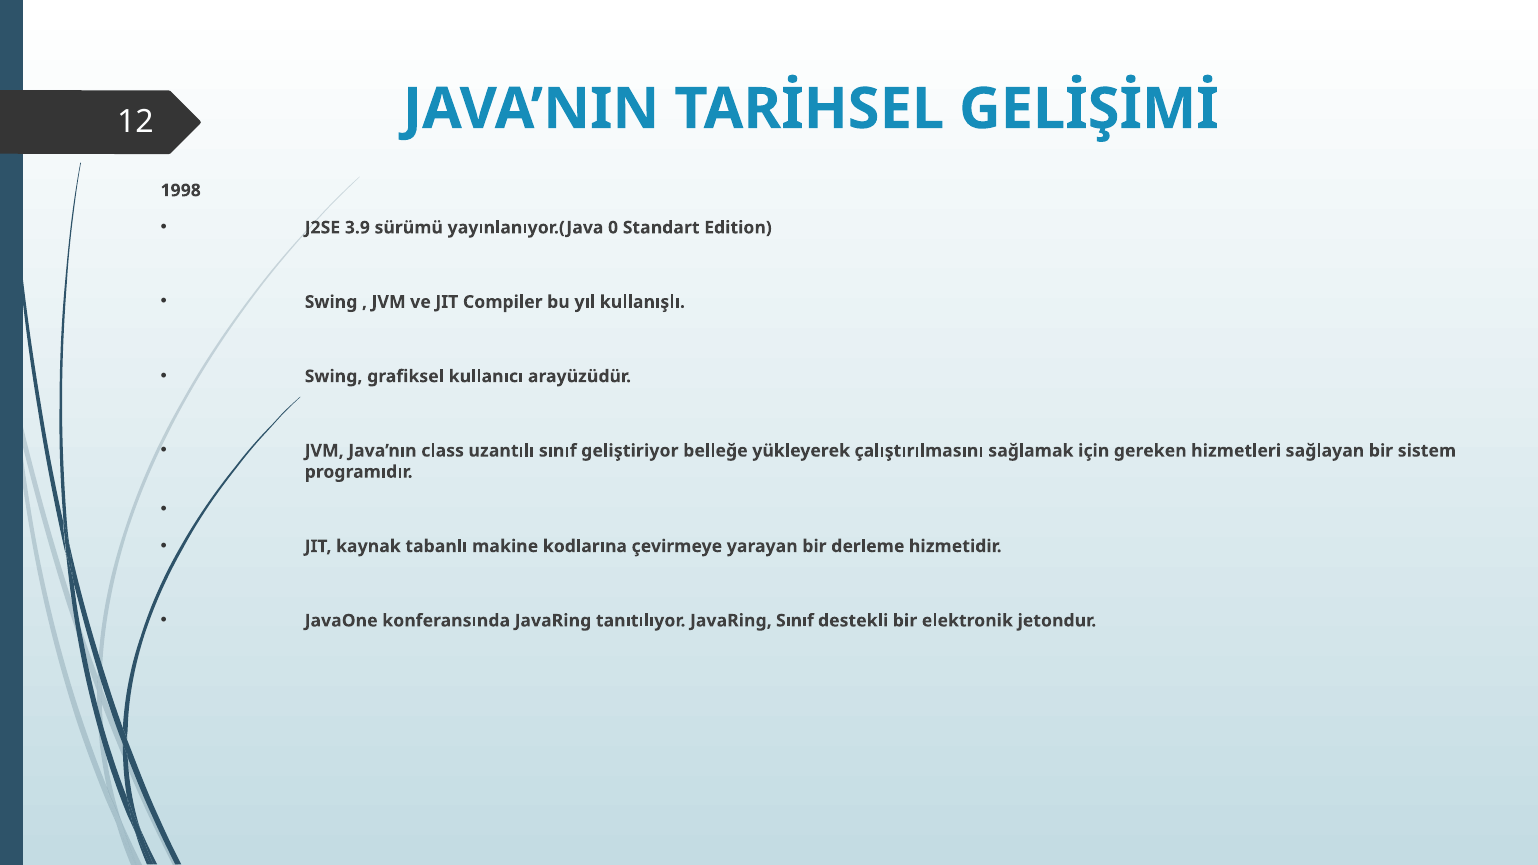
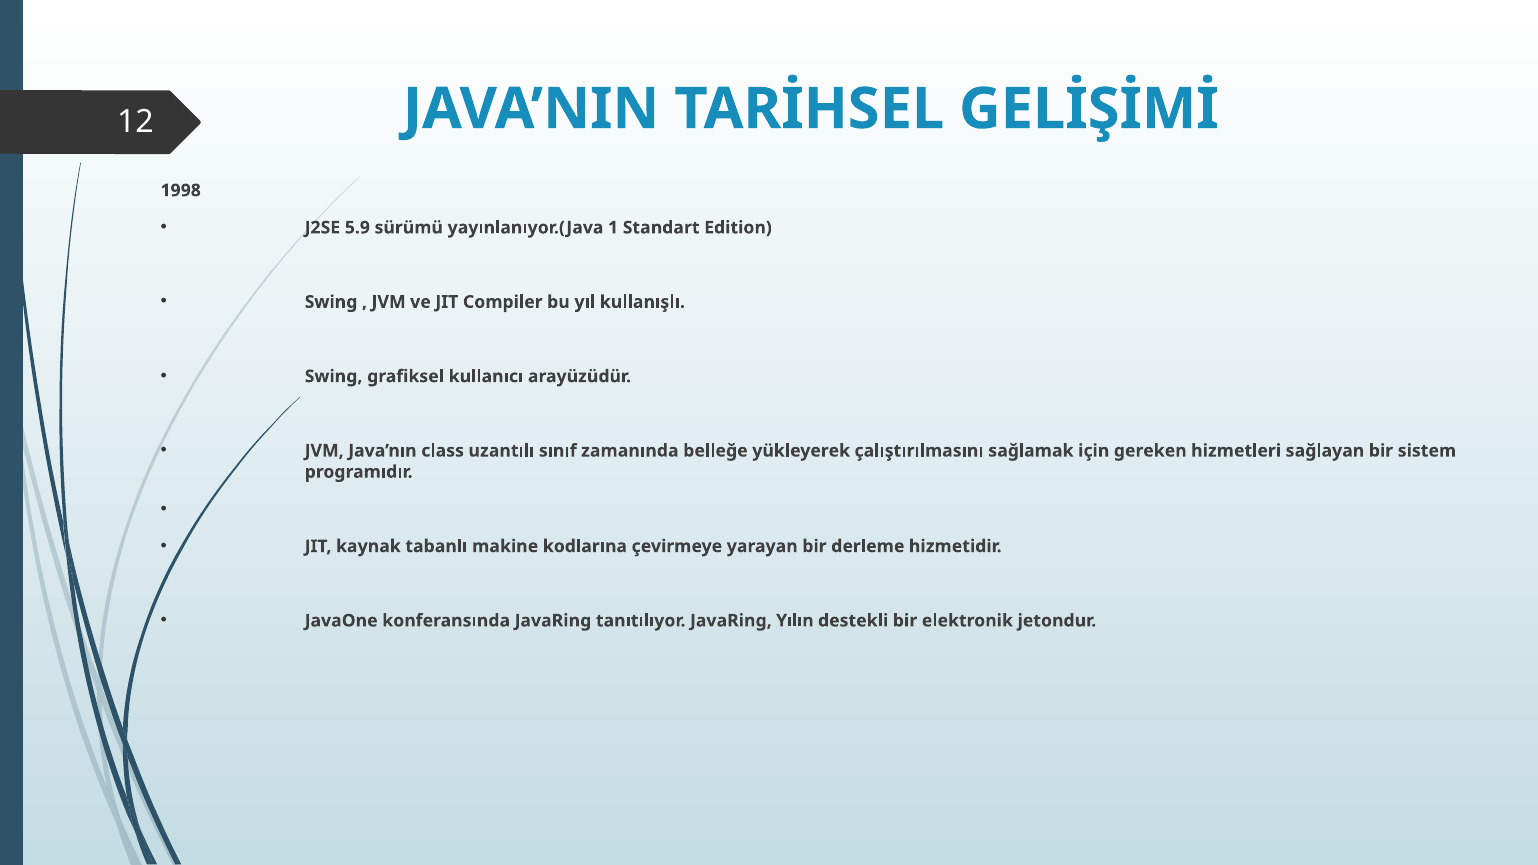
3.9: 3.9 -> 5.9
0: 0 -> 1
geliştiriyor: geliştiriyor -> zamanında
JavaRing Sınıf: Sınıf -> Yılın
